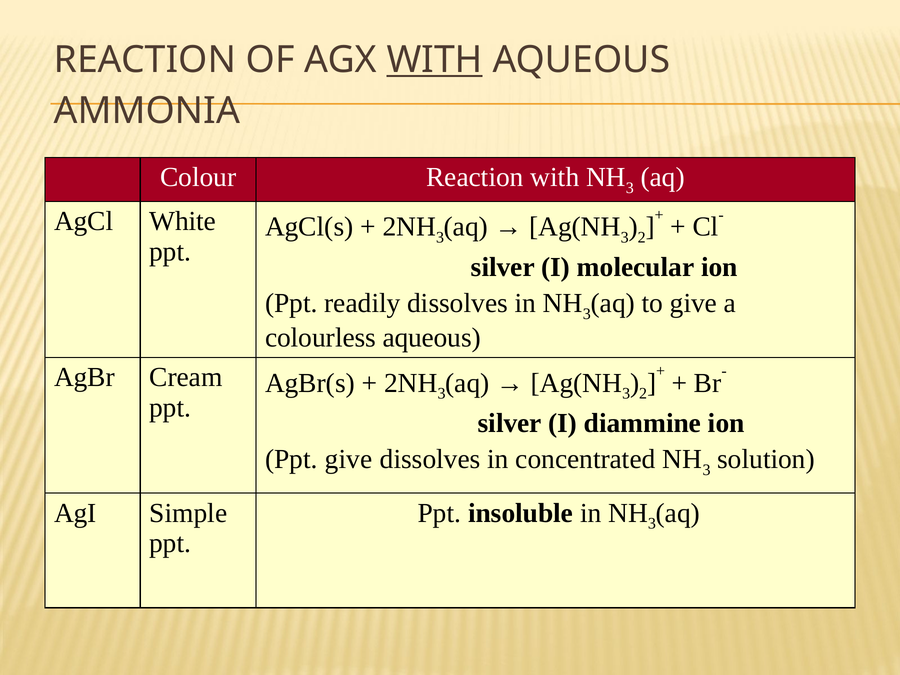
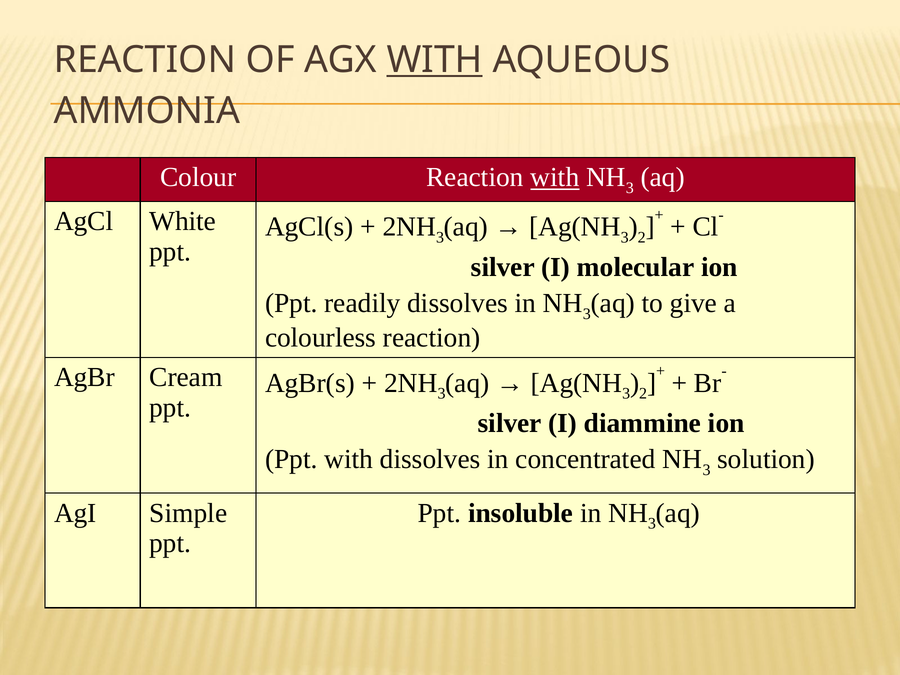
with at (555, 177) underline: none -> present
colourless aqueous: aqueous -> reaction
Ppt give: give -> with
